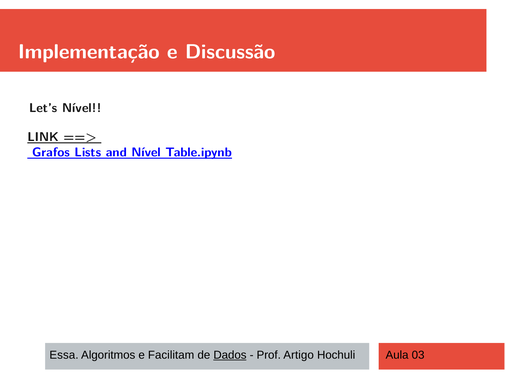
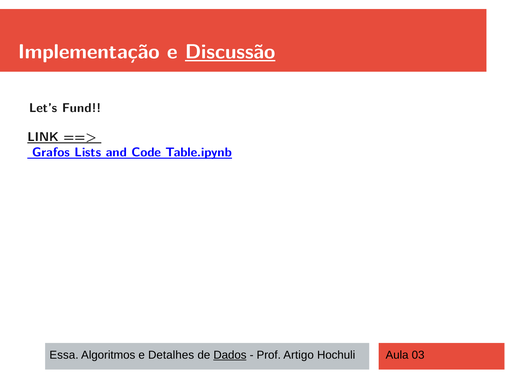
Discussão underline: none -> present
Let’s Nível: Nível -> Fund
and Nível: Nível -> Code
Facilitam: Facilitam -> Detalhes
